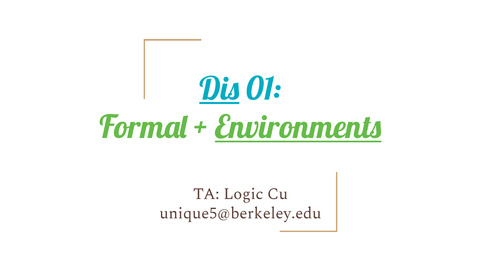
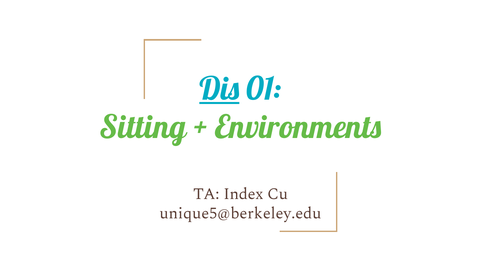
Formal: Formal -> Sitting
Environments underline: present -> none
Logic: Logic -> Index
